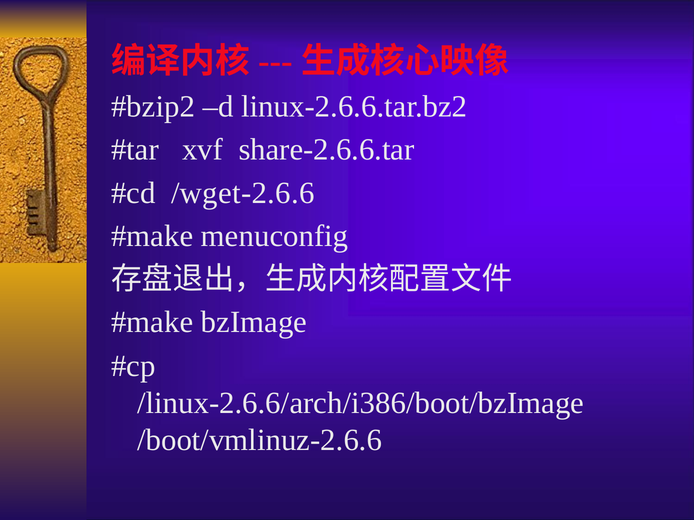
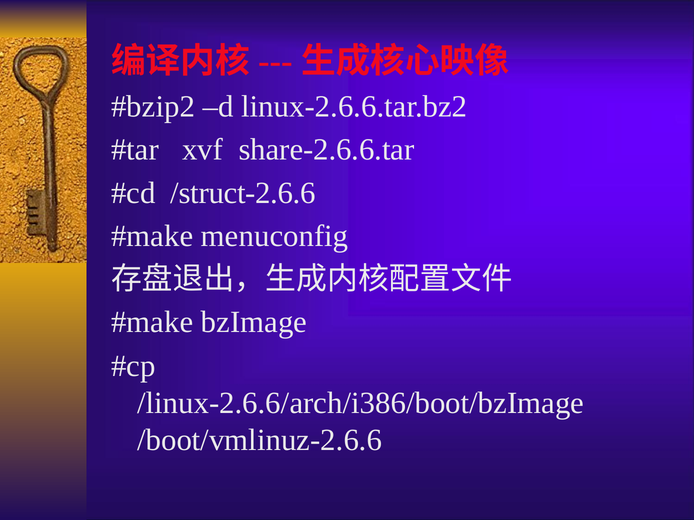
/wget-2.6.6: /wget-2.6.6 -> /struct-2.6.6
